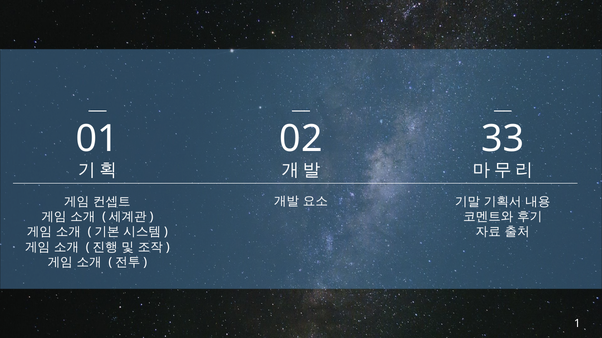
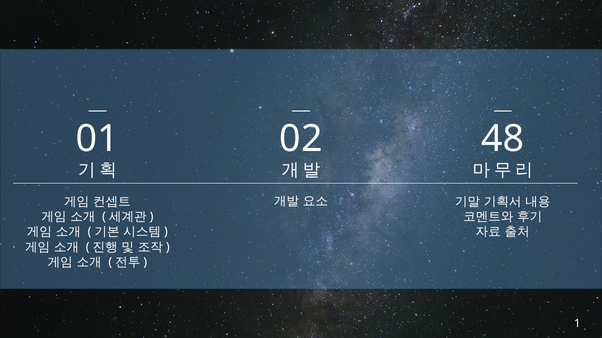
33: 33 -> 48
